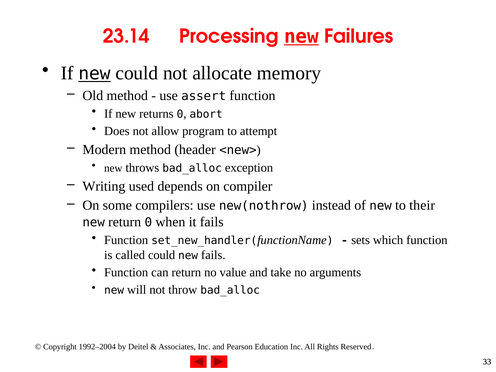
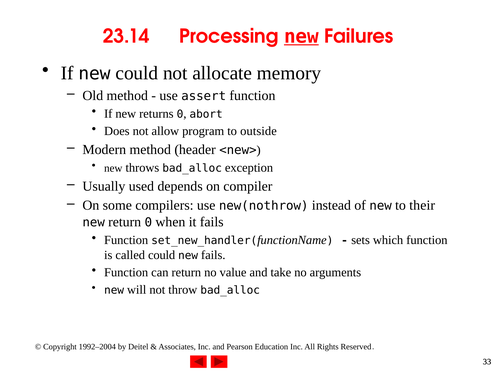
new at (95, 74) underline: present -> none
attempt: attempt -> outside
Writing: Writing -> Usually
